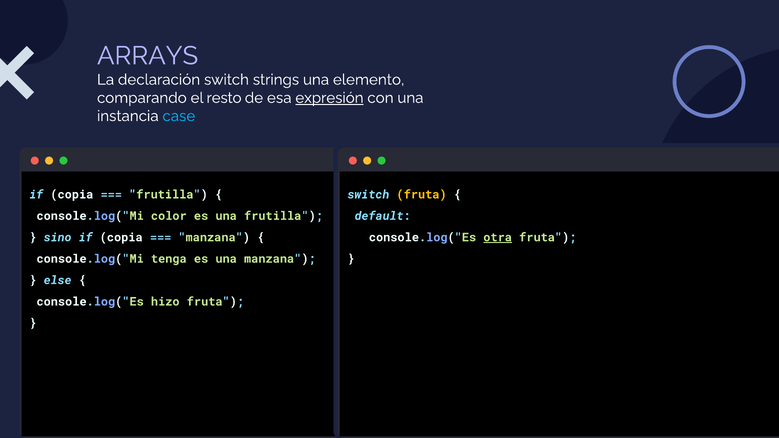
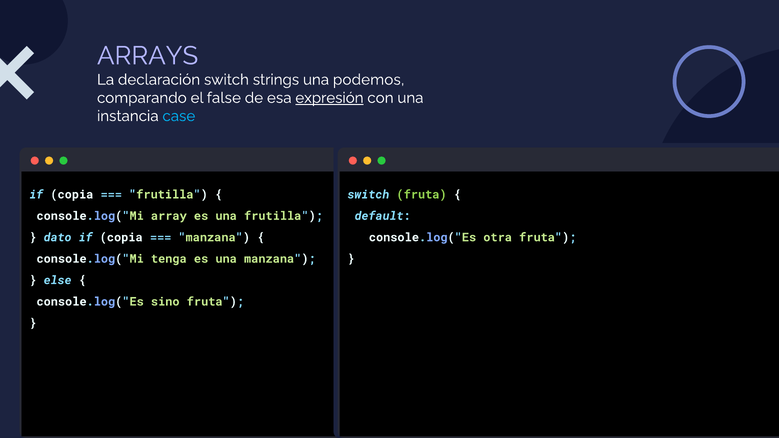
elemento: elemento -> podemos
resto: resto -> false
fruta at (422, 195) colour: yellow -> light green
color: color -> array
sino: sino -> dato
otra underline: present -> none
hizo: hizo -> sino
